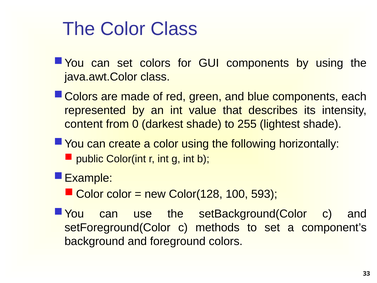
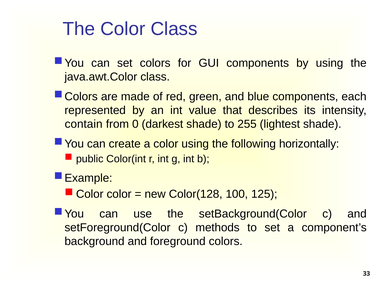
content: content -> contain
593: 593 -> 125
